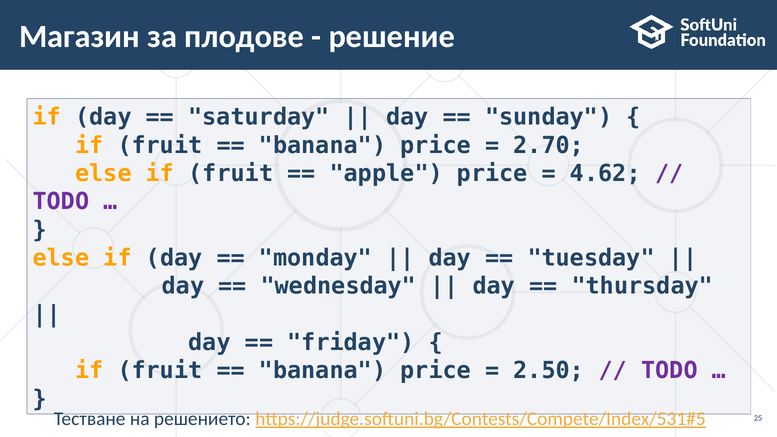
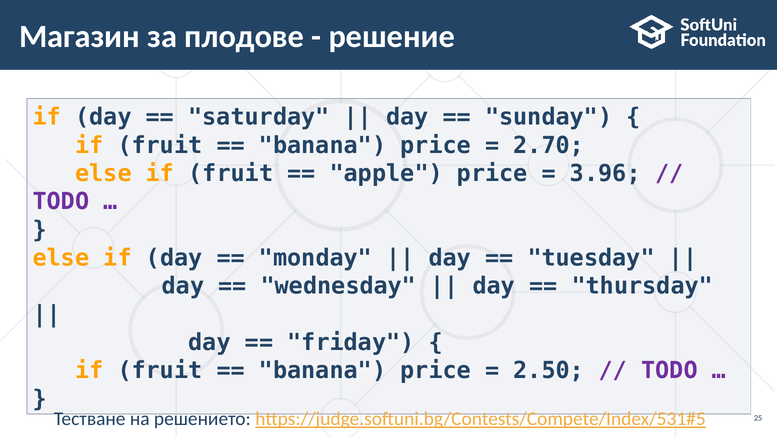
4.62: 4.62 -> 3.96
